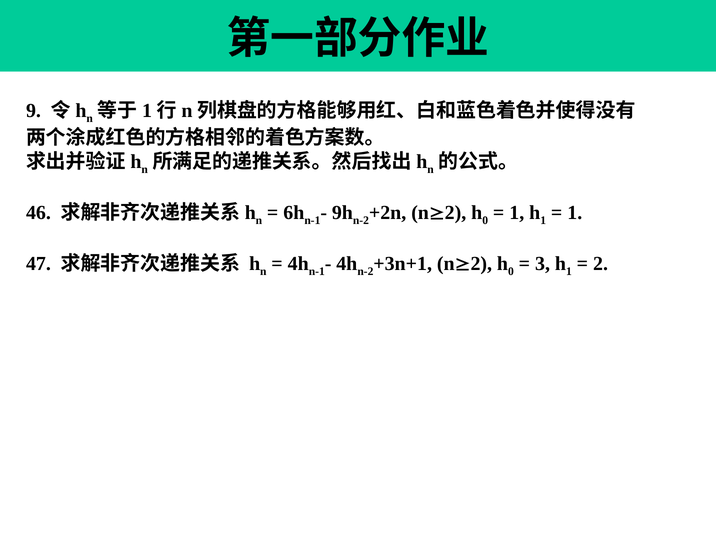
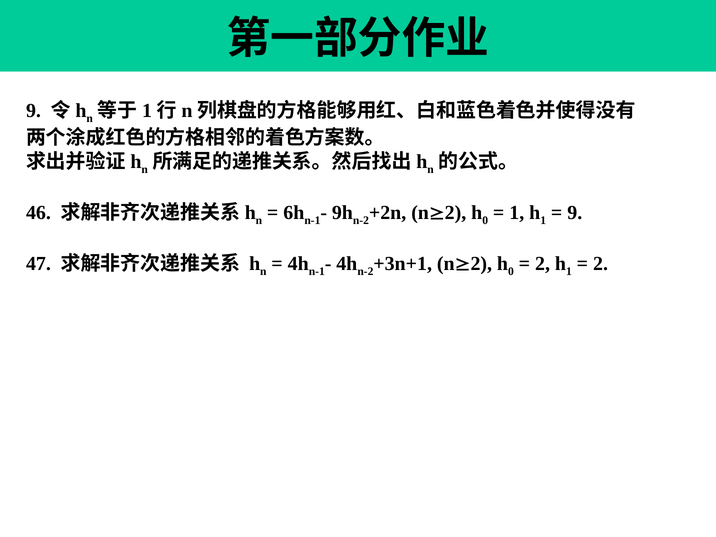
1 at (575, 213): 1 -> 9
3 at (543, 264): 3 -> 2
